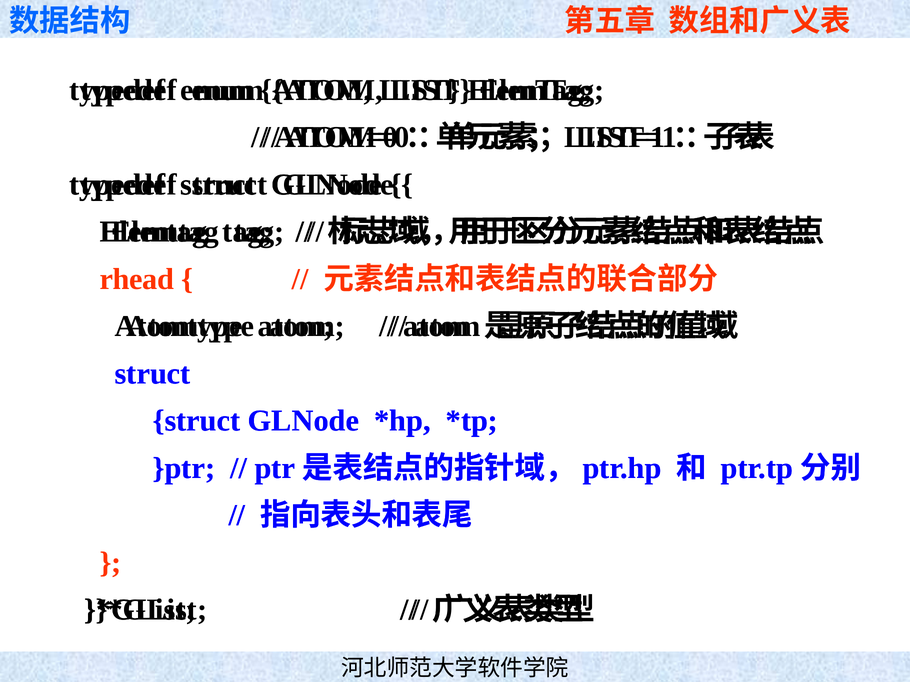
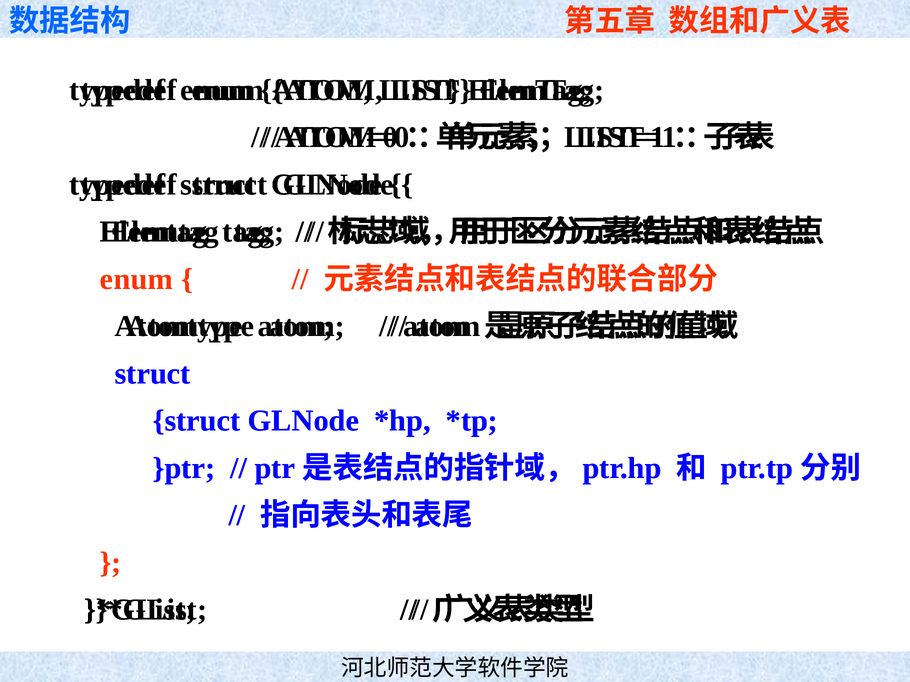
rhead at (137, 279): rhead -> enum
